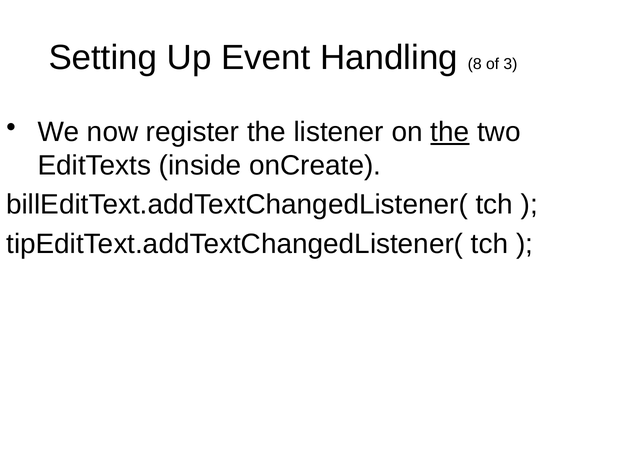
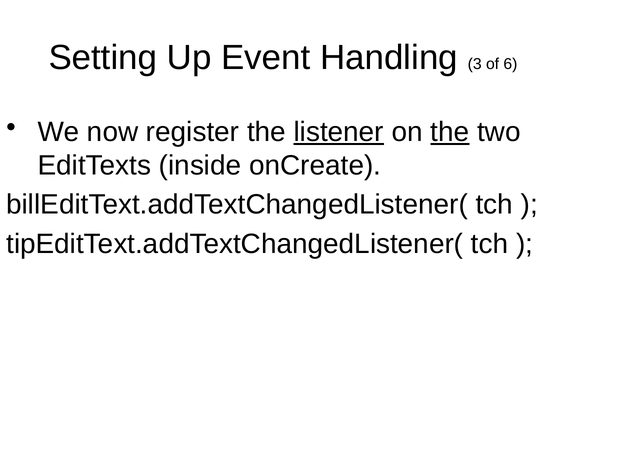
8: 8 -> 3
3: 3 -> 6
listener underline: none -> present
